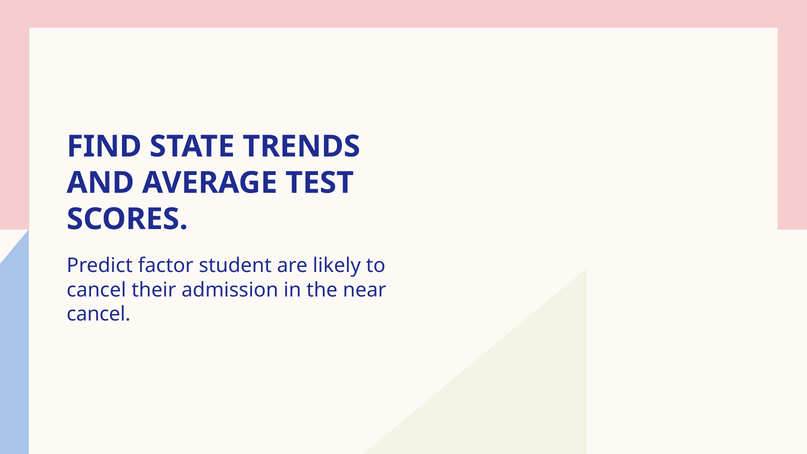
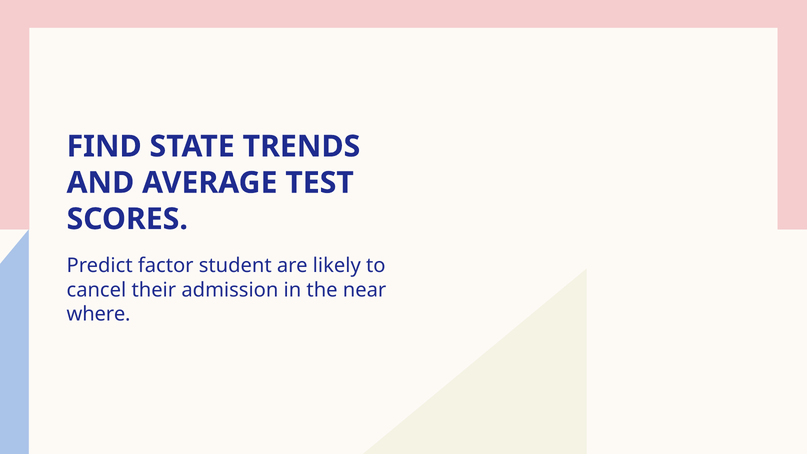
cancel at (99, 314): cancel -> where
